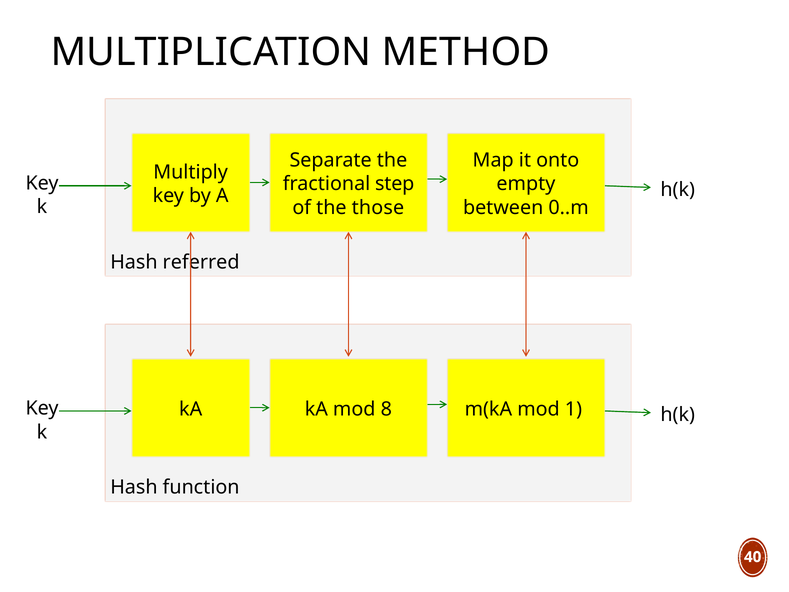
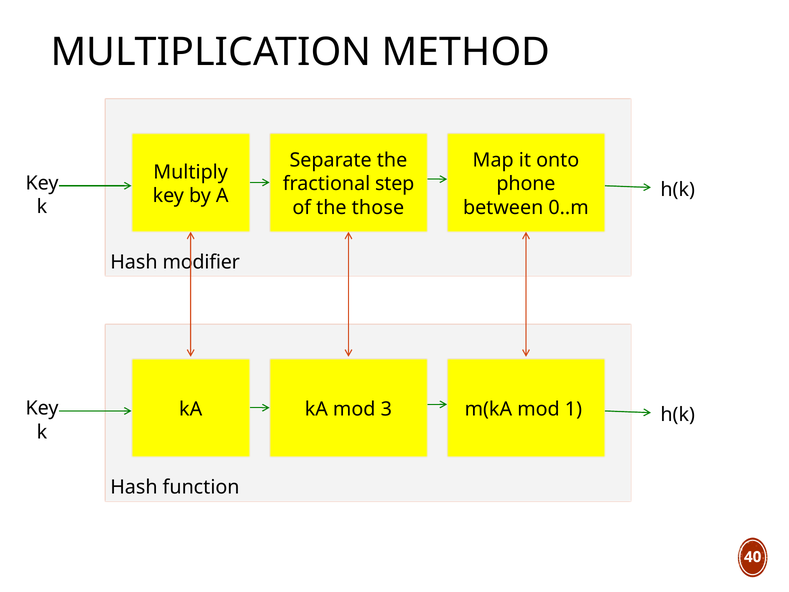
empty: empty -> phone
referred: referred -> modifier
8: 8 -> 3
